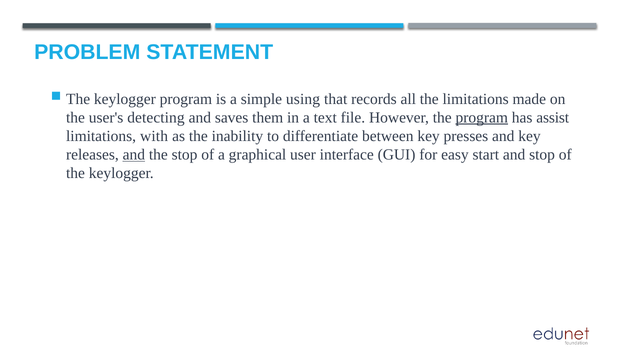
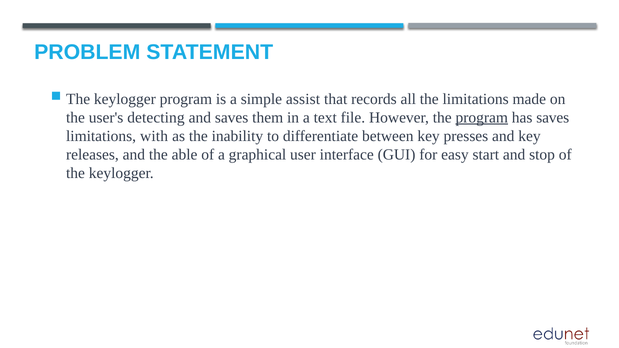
using: using -> assist
has assist: assist -> saves
and at (134, 155) underline: present -> none
the stop: stop -> able
